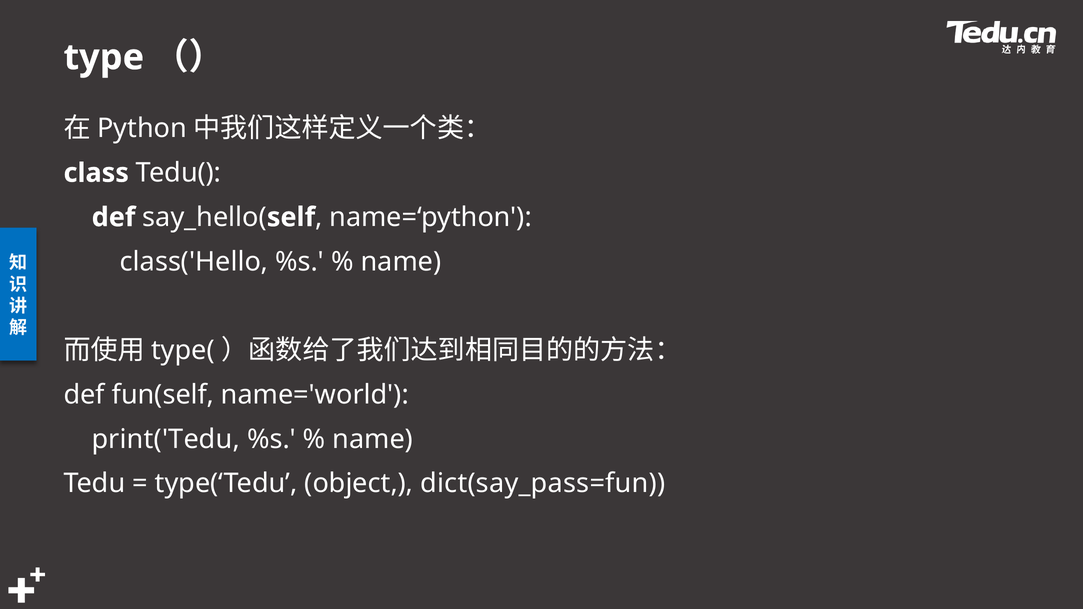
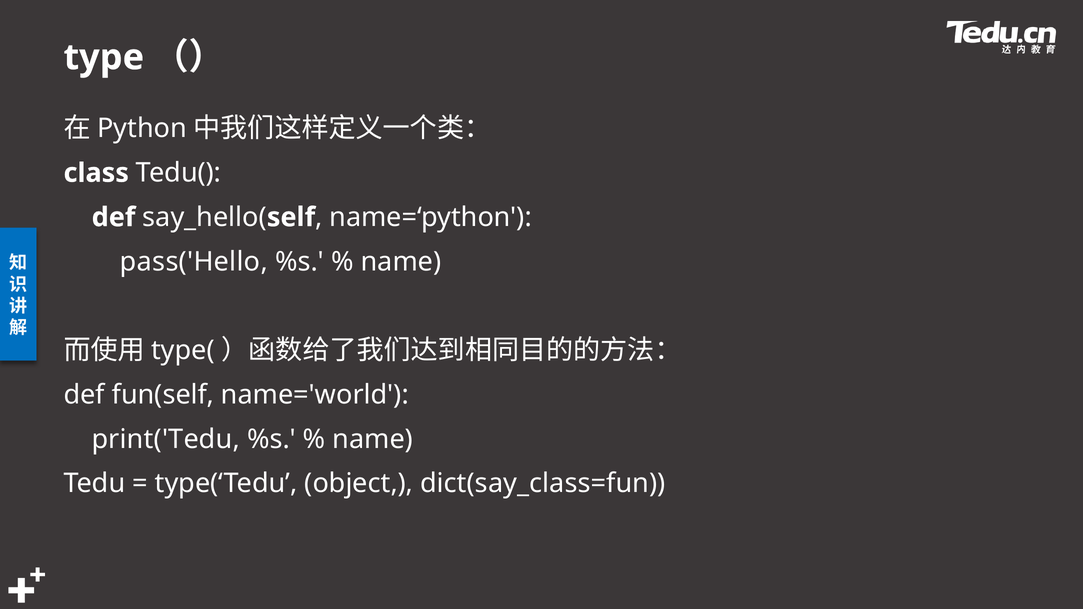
class('Hello: class('Hello -> pass('Hello
dict(say_pass=fun: dict(say_pass=fun -> dict(say_class=fun
